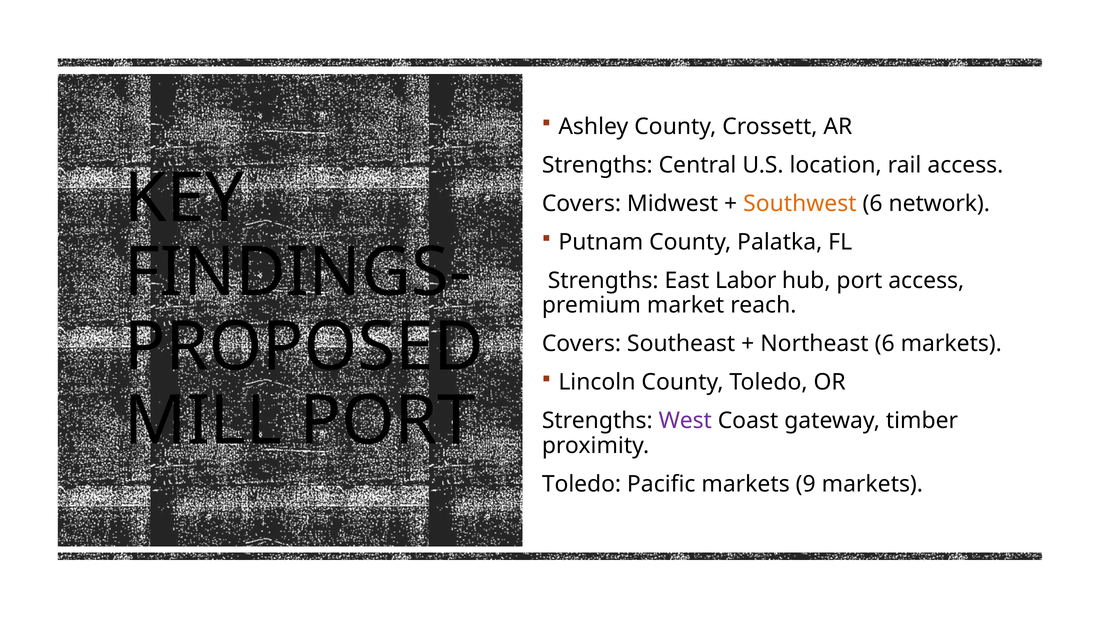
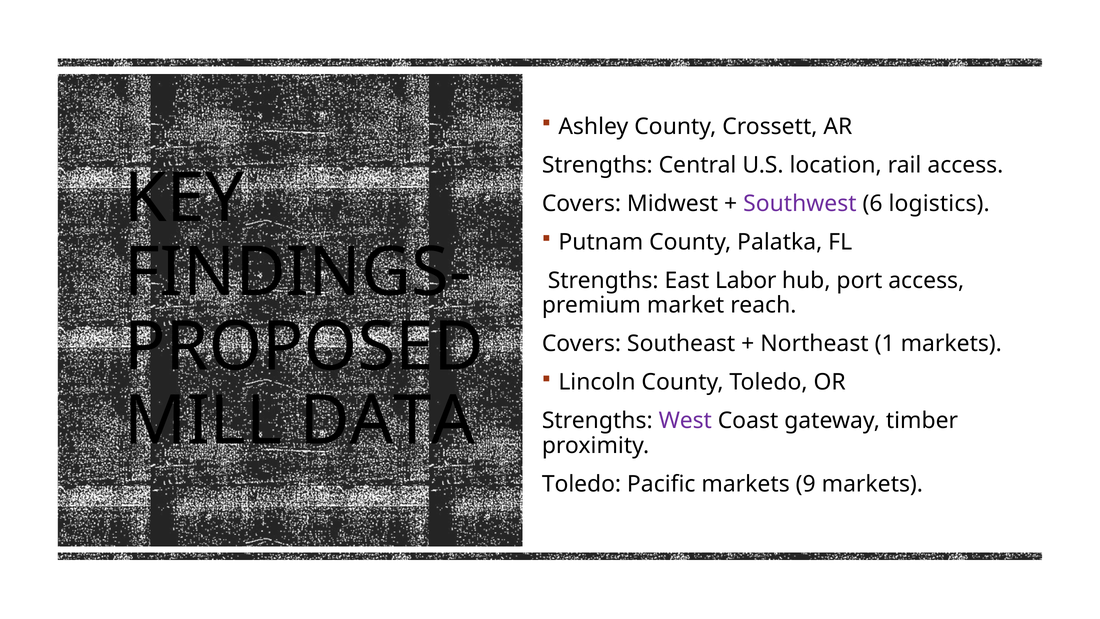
Southwest colour: orange -> purple
network: network -> logistics
Northeast 6: 6 -> 1
MILL PORT: PORT -> DATA
